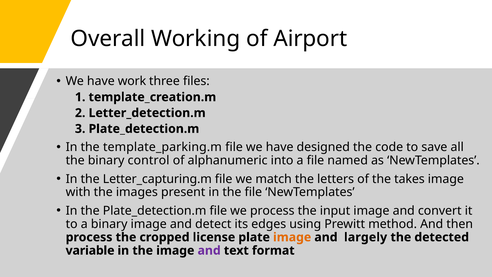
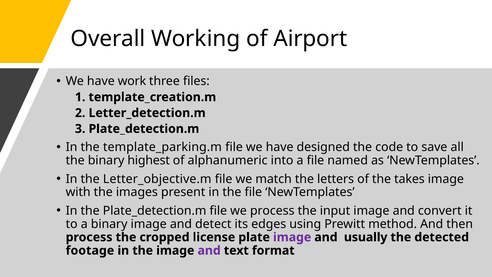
control: control -> highest
Letter_capturing.m: Letter_capturing.m -> Letter_objective.m
image at (292, 237) colour: orange -> purple
largely: largely -> usually
variable: variable -> footage
